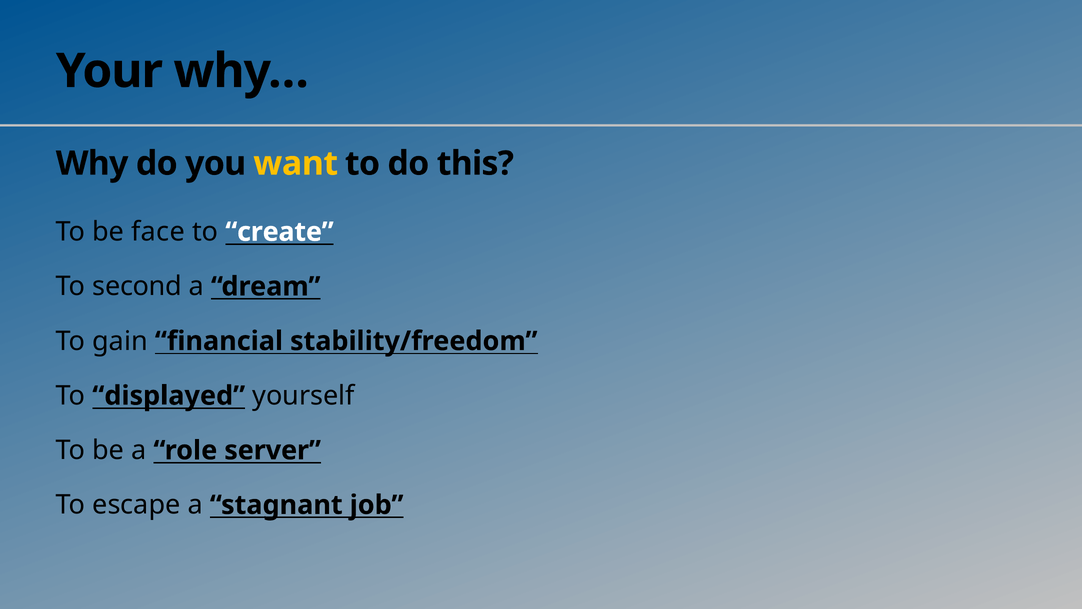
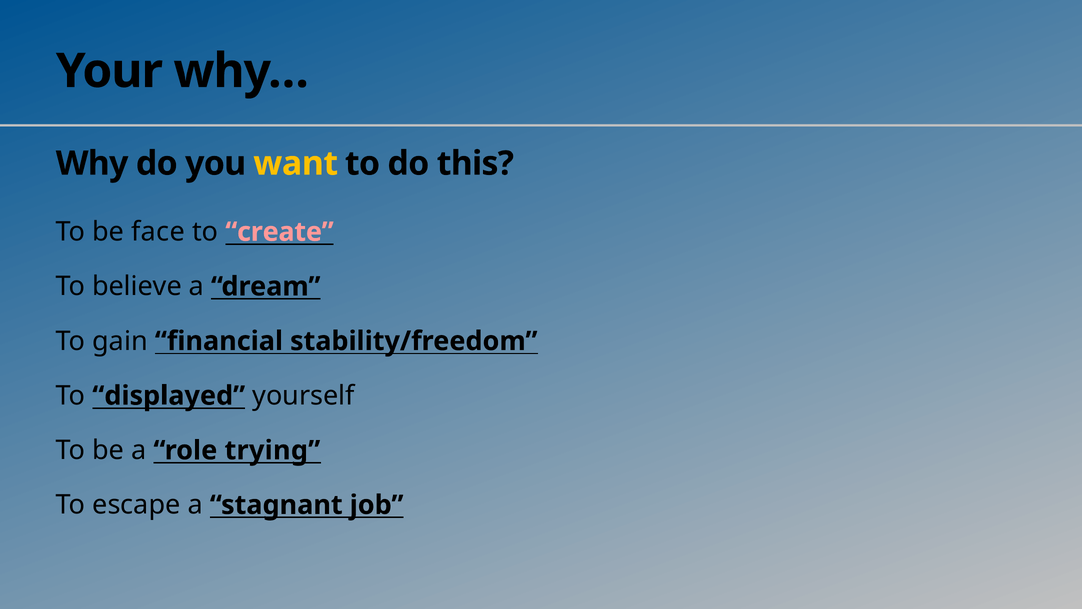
create colour: white -> pink
second: second -> believe
server: server -> trying
